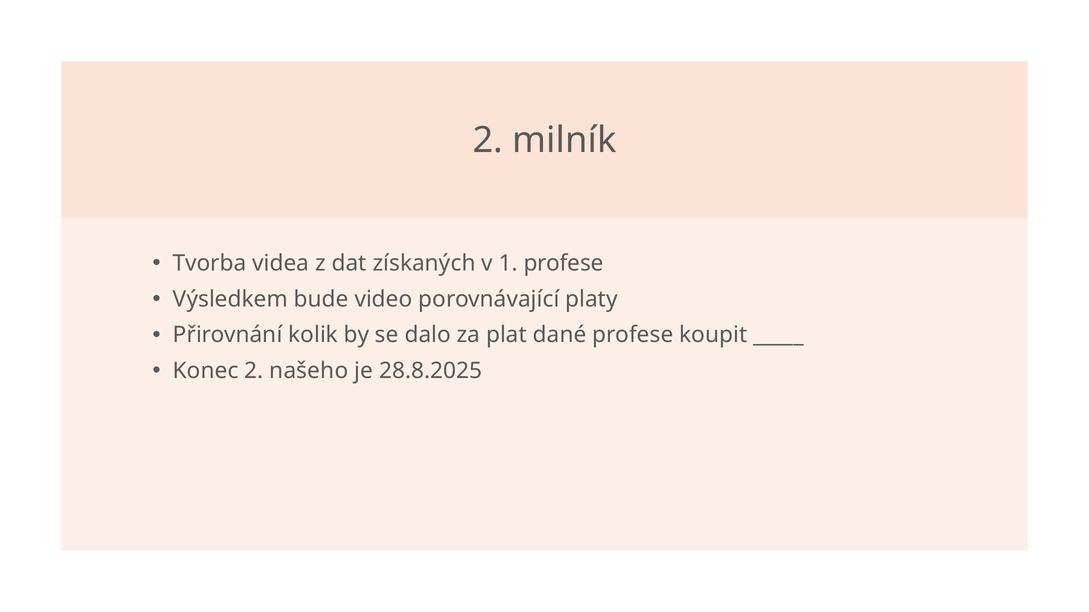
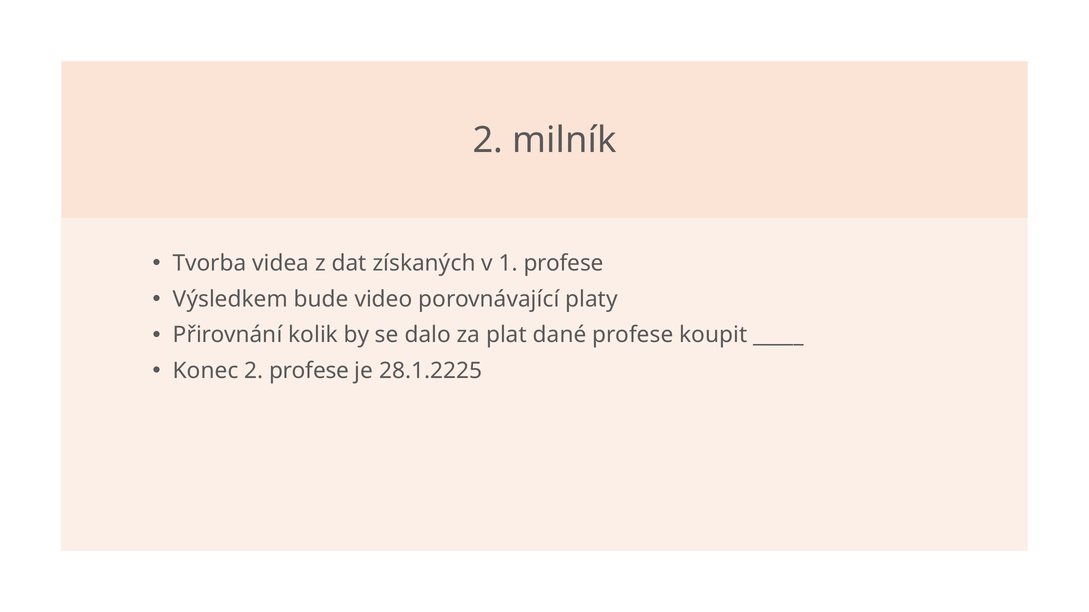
2 našeho: našeho -> profese
28.8.2025: 28.8.2025 -> 28.1.2225
